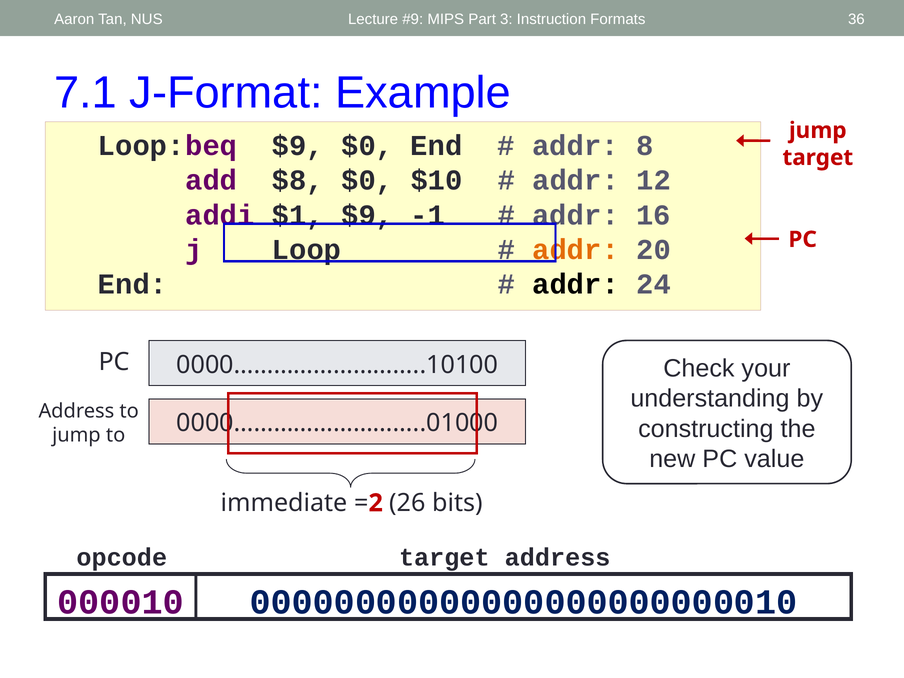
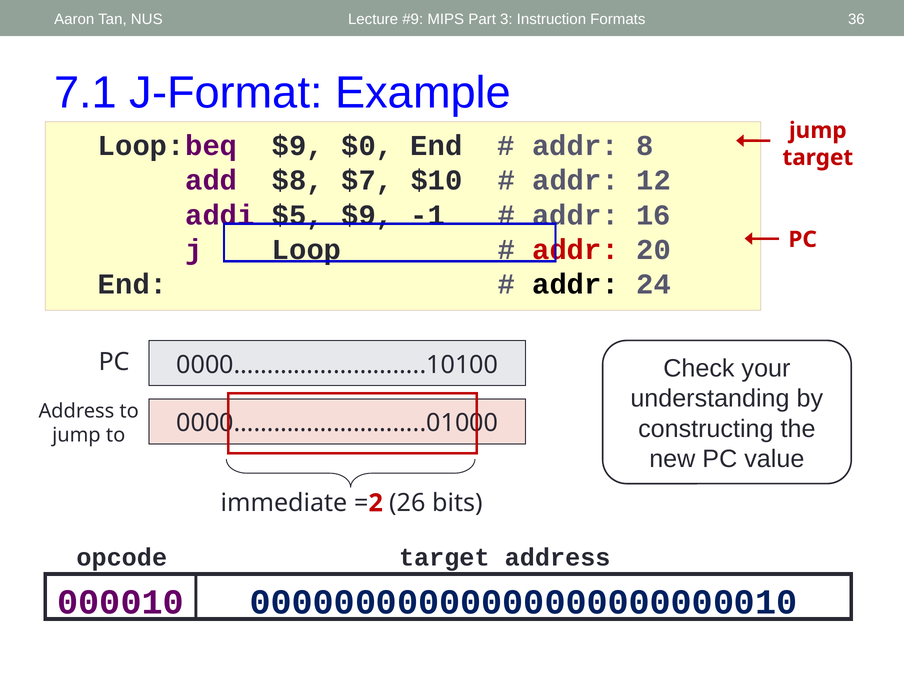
$8 $0: $0 -> $7
$1: $1 -> $5
addr at (576, 250) colour: orange -> red
